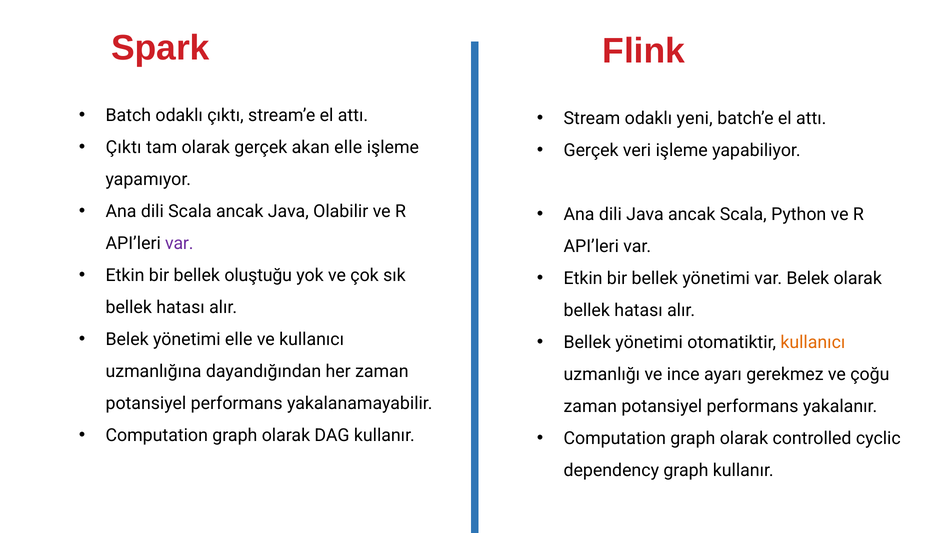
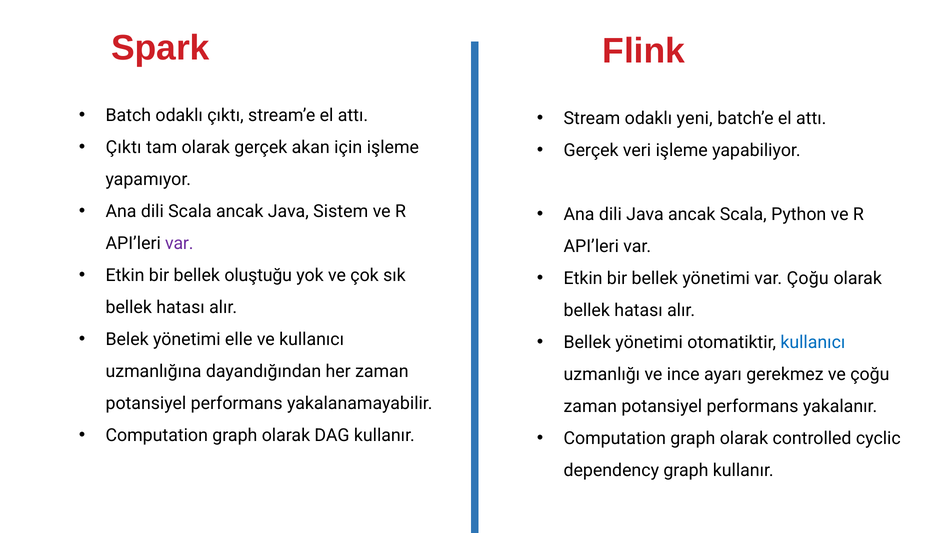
akan elle: elle -> için
Olabilir: Olabilir -> Sistem
var Belek: Belek -> Çoğu
kullanıcı at (813, 342) colour: orange -> blue
